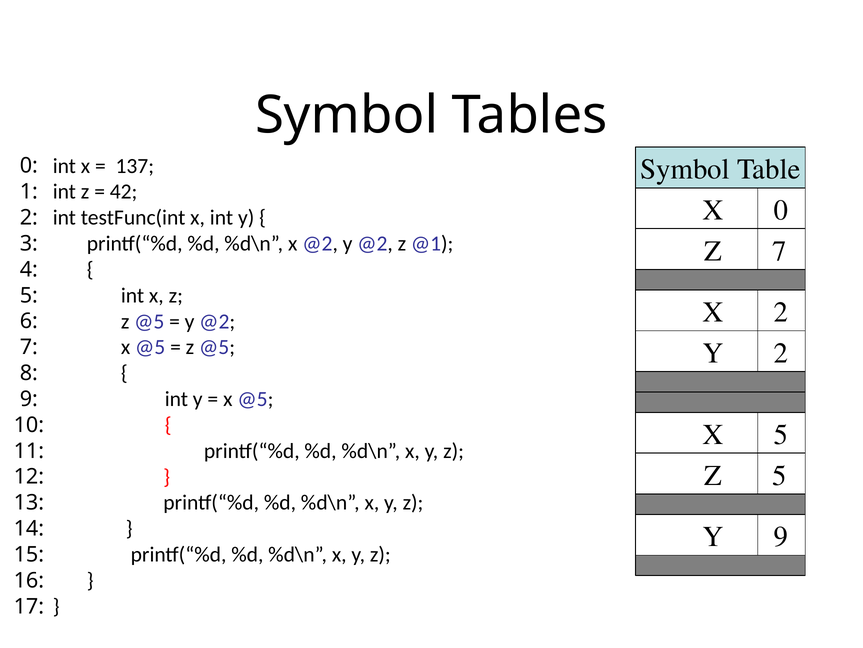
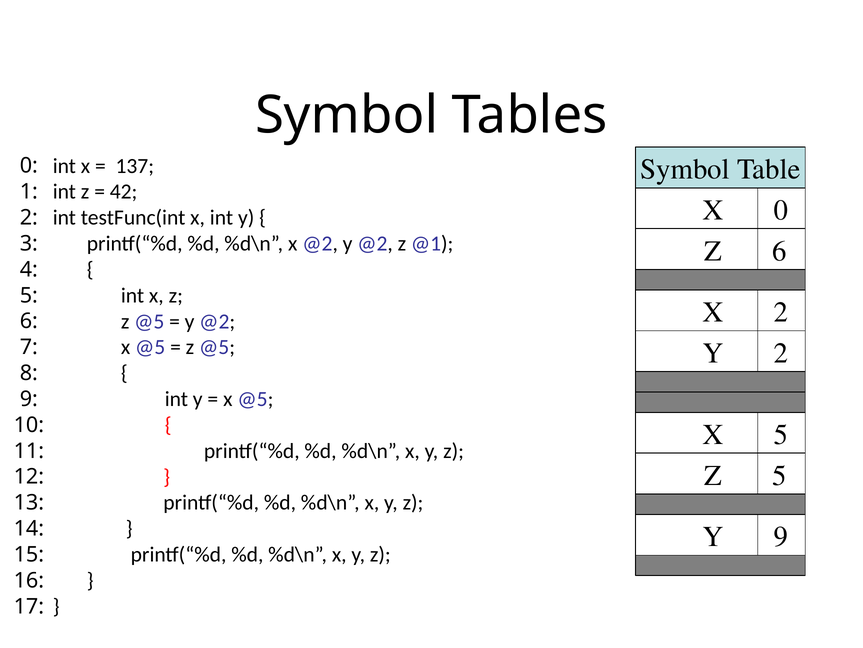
Z 7: 7 -> 6
